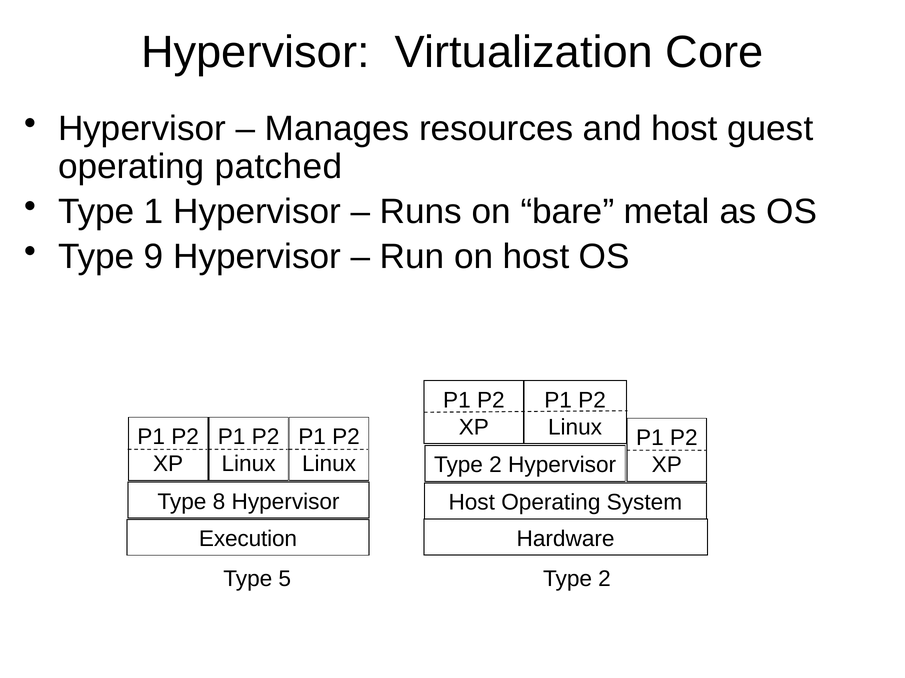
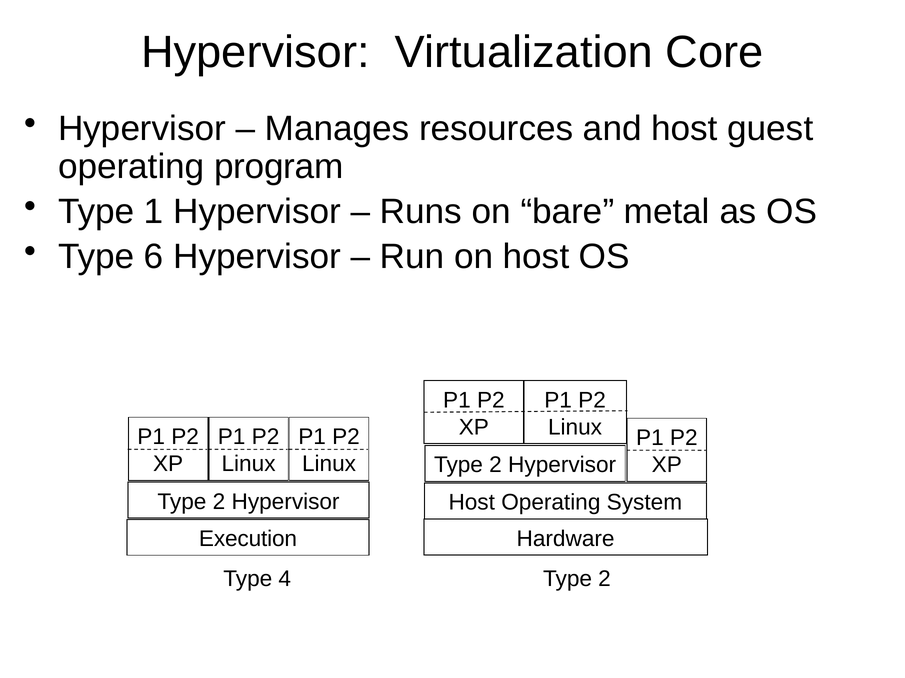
patched: patched -> program
9: 9 -> 6
8 at (219, 502): 8 -> 2
5: 5 -> 4
